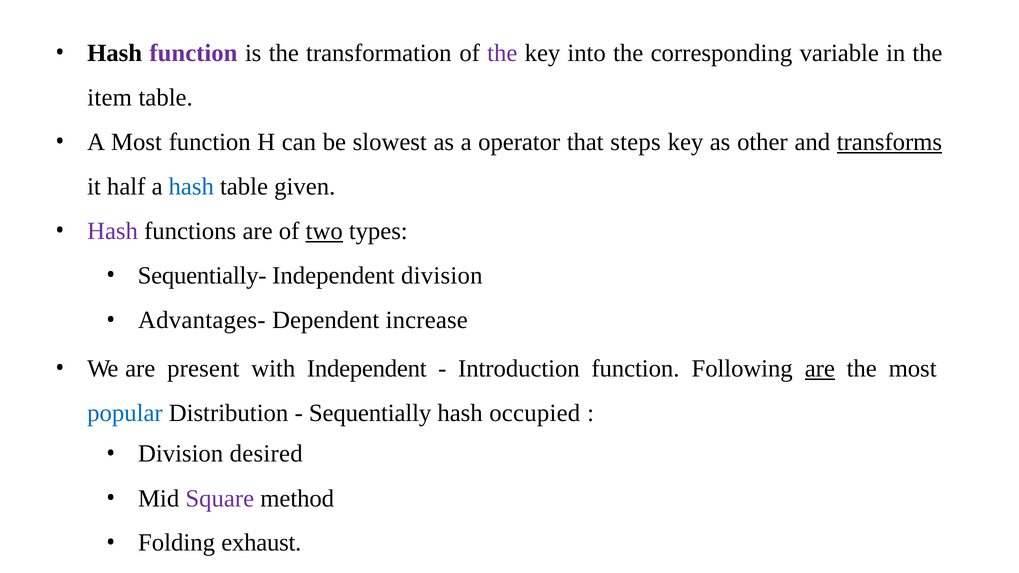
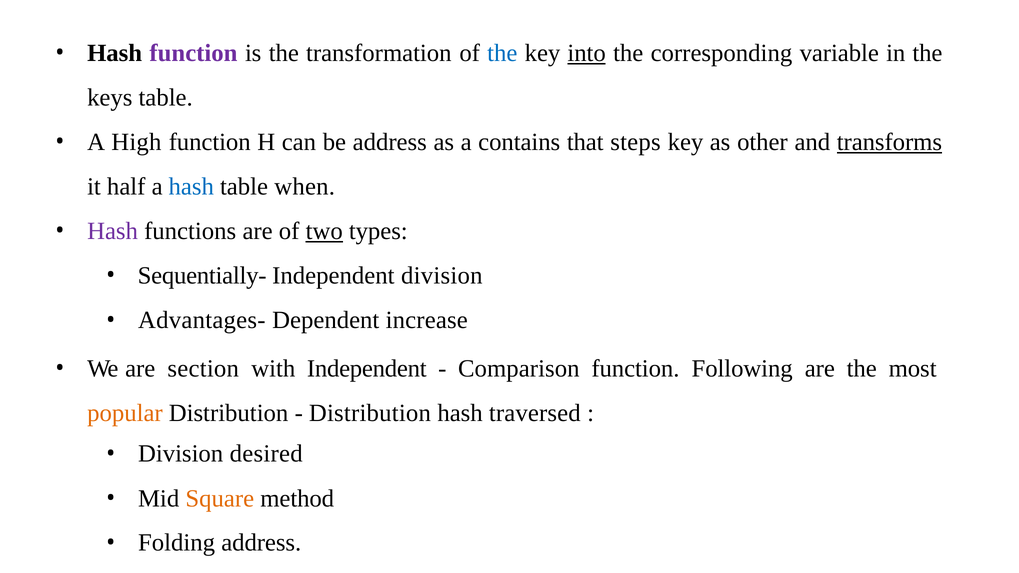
the at (502, 53) colour: purple -> blue
into underline: none -> present
item: item -> keys
A Most: Most -> High
be slowest: slowest -> address
operator: operator -> contains
given: given -> when
present: present -> section
Introduction: Introduction -> Comparison
are at (820, 369) underline: present -> none
popular colour: blue -> orange
Sequentially at (370, 413): Sequentially -> Distribution
occupied: occupied -> traversed
Square colour: purple -> orange
Folding exhaust: exhaust -> address
